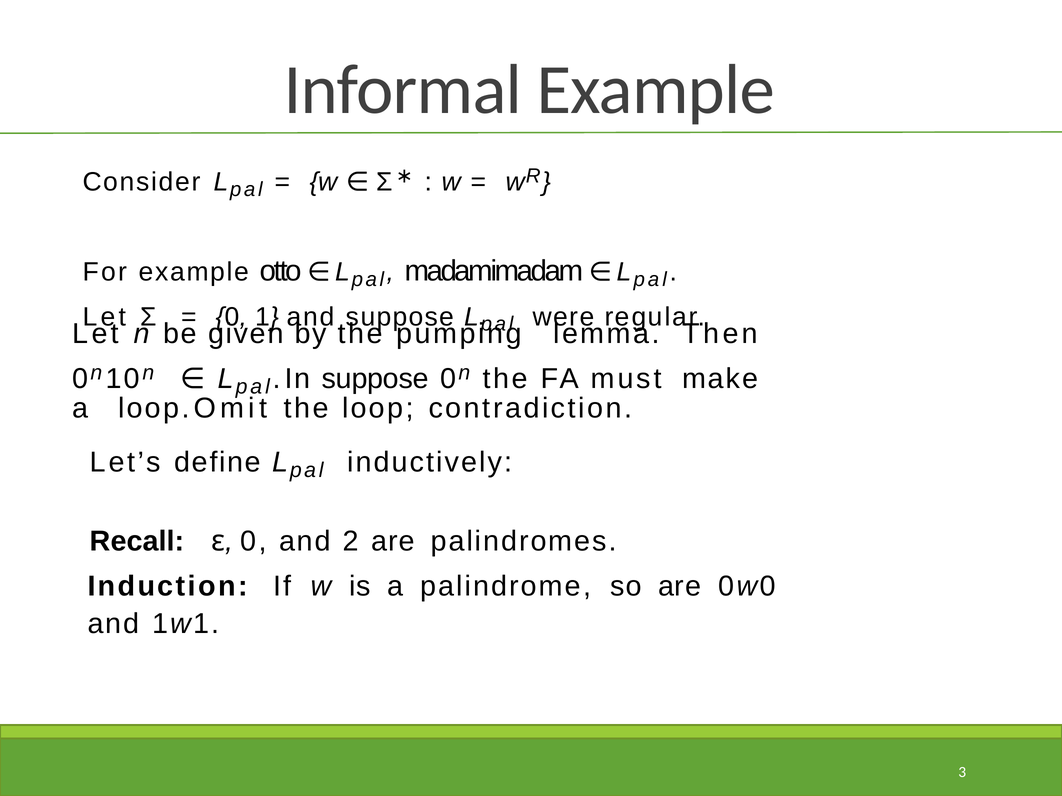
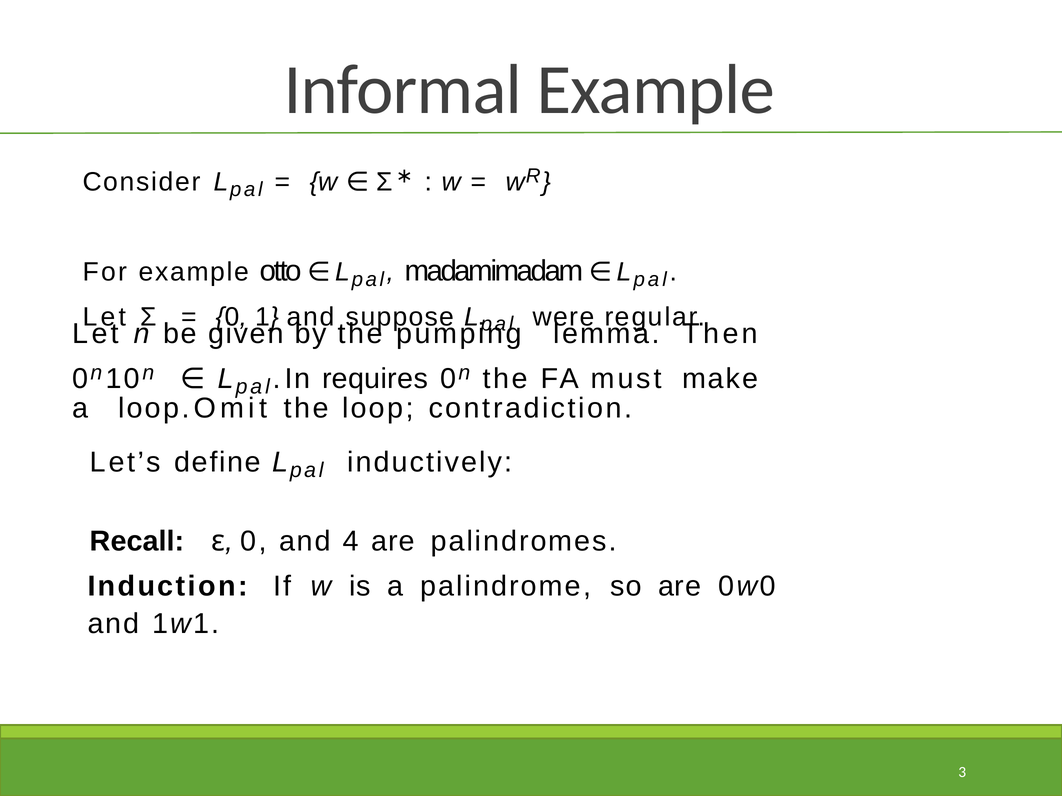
suppose at (375, 379): suppose -> requires
2: 2 -> 4
